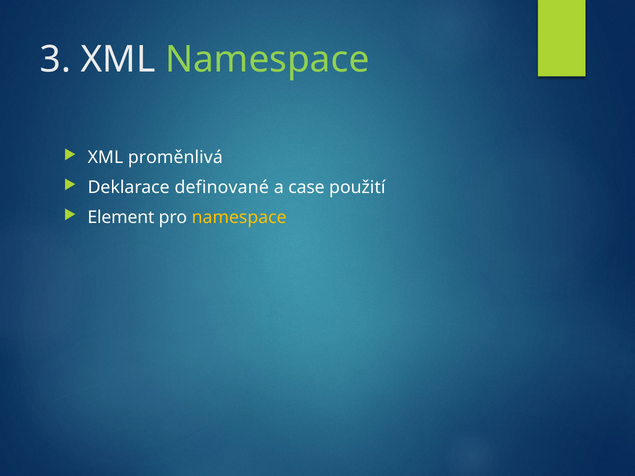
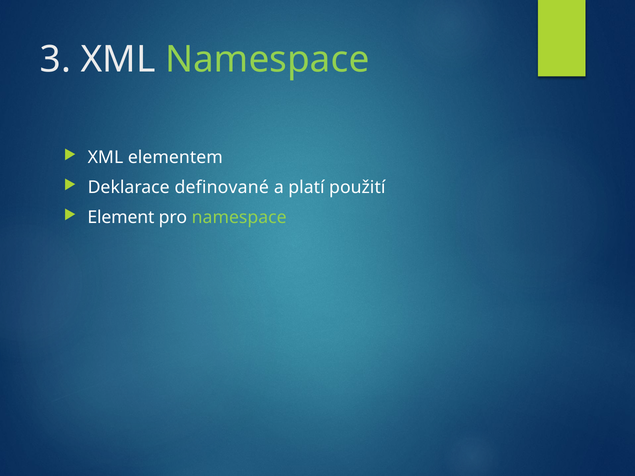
proměnlivá: proměnlivá -> elementem
case: case -> platí
namespace at (239, 218) colour: yellow -> light green
